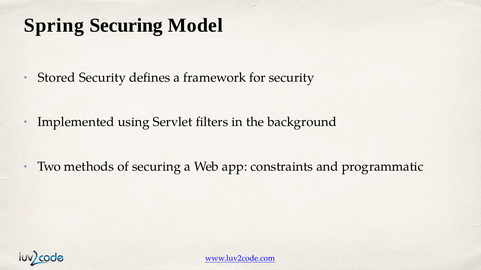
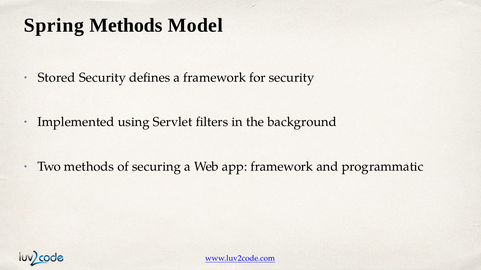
Spring Securing: Securing -> Methods
app constraints: constraints -> framework
